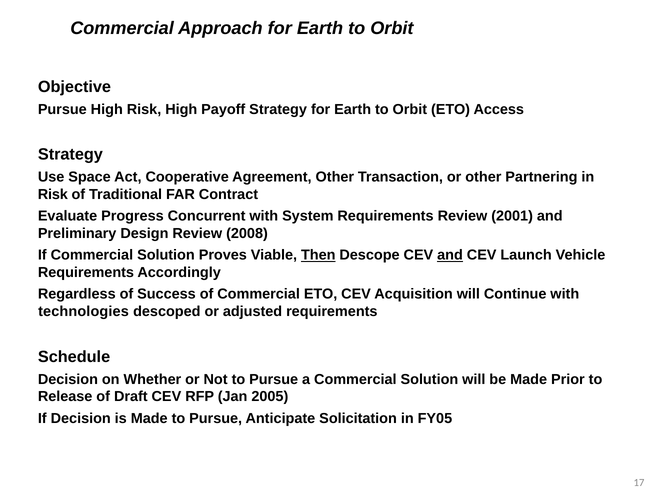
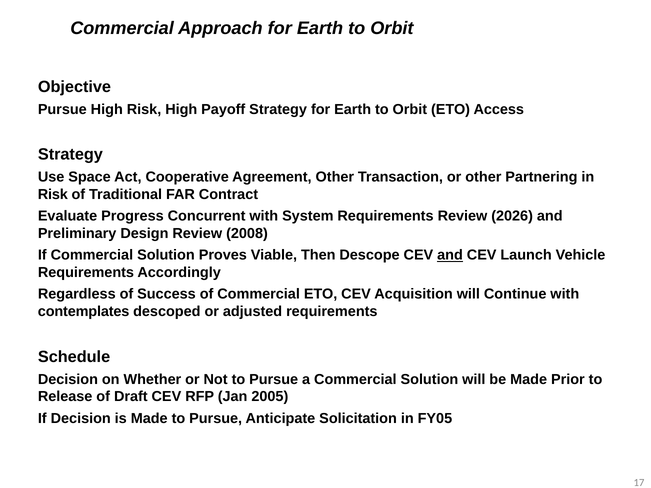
2001: 2001 -> 2026
Then underline: present -> none
technologies: technologies -> contemplates
